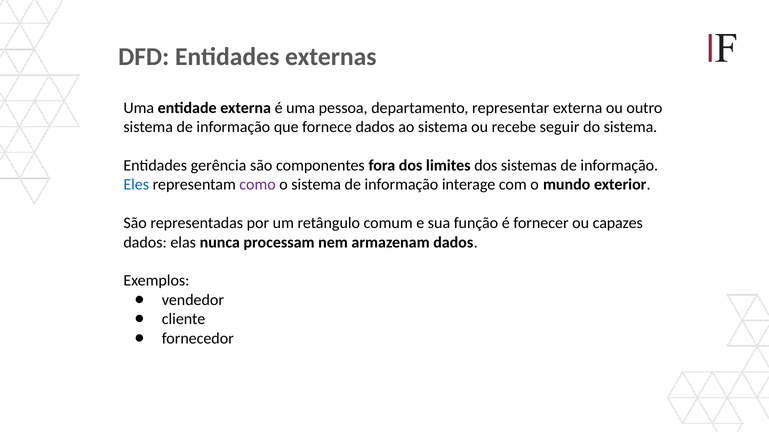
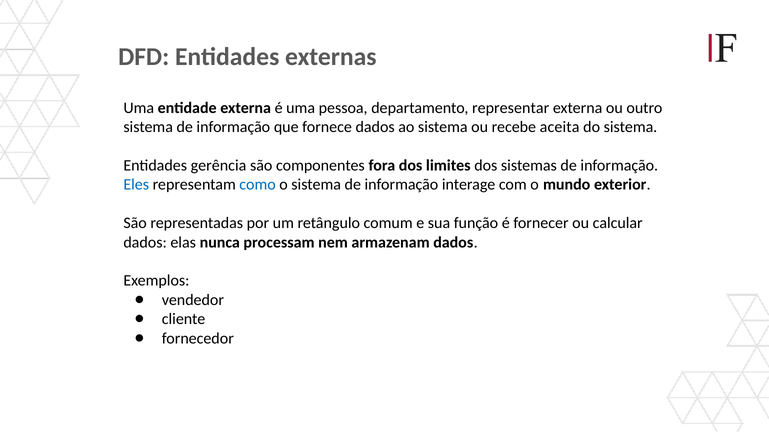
seguir: seguir -> aceita
como colour: purple -> blue
capazes: capazes -> calcular
